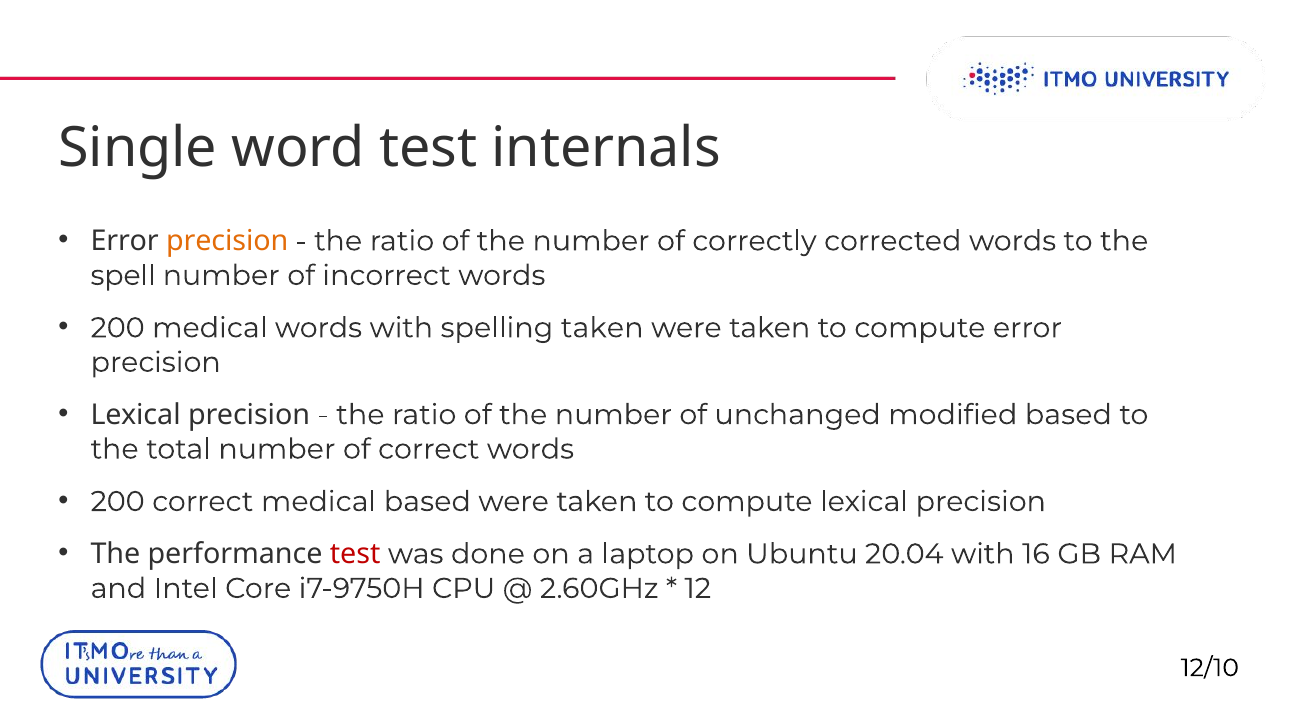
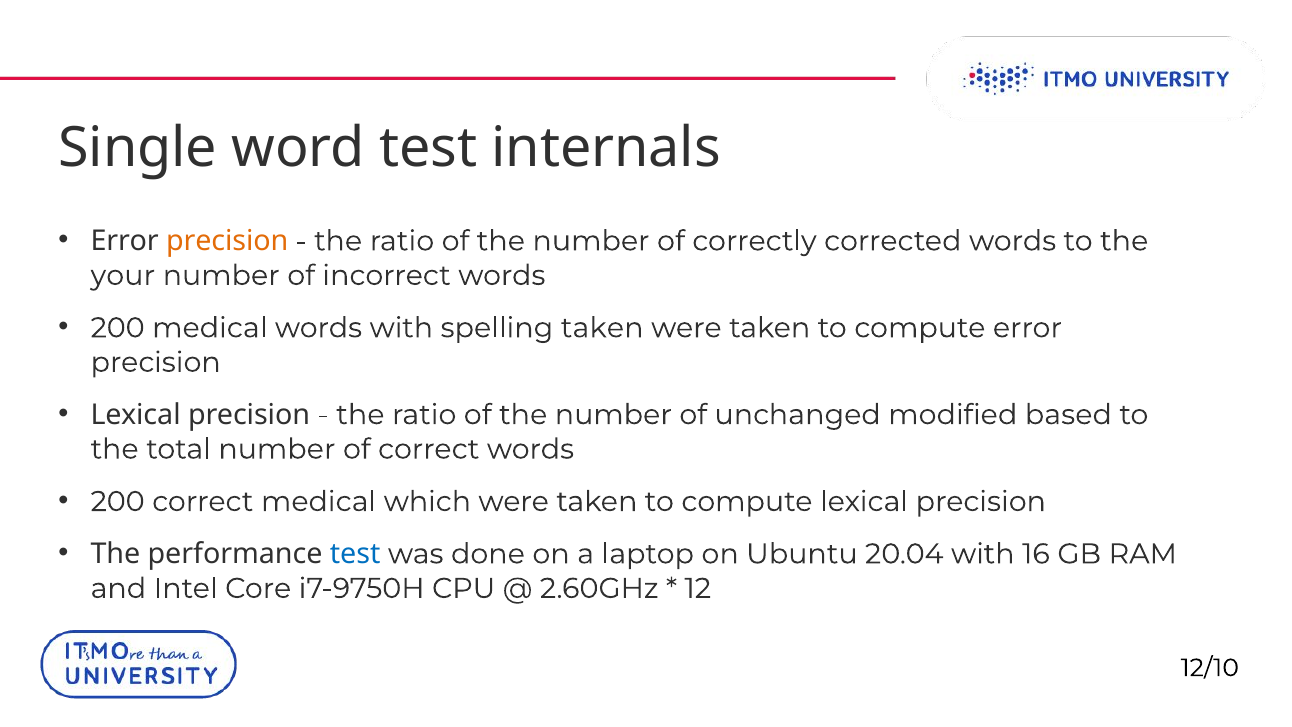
spell: spell -> your
medical based: based -> which
test at (355, 554) colour: red -> blue
